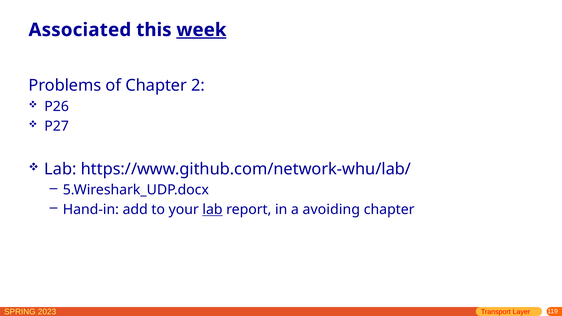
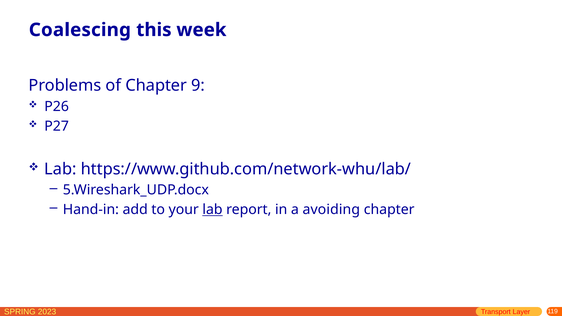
Associated: Associated -> Coalescing
week underline: present -> none
2: 2 -> 9
